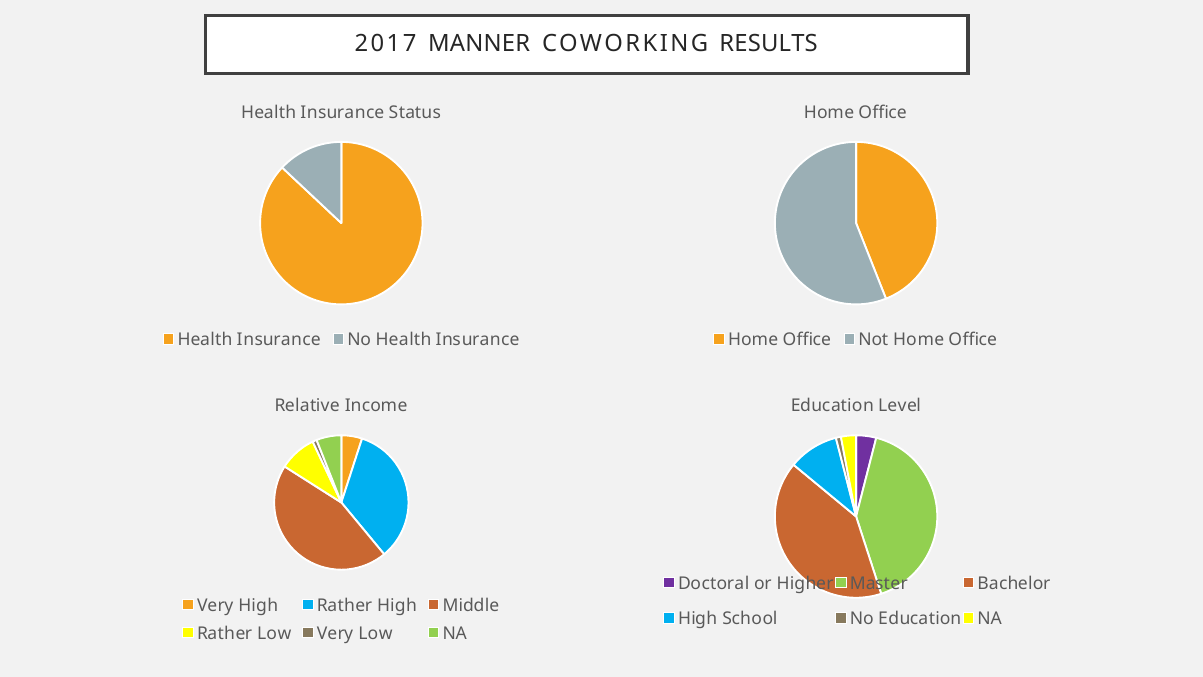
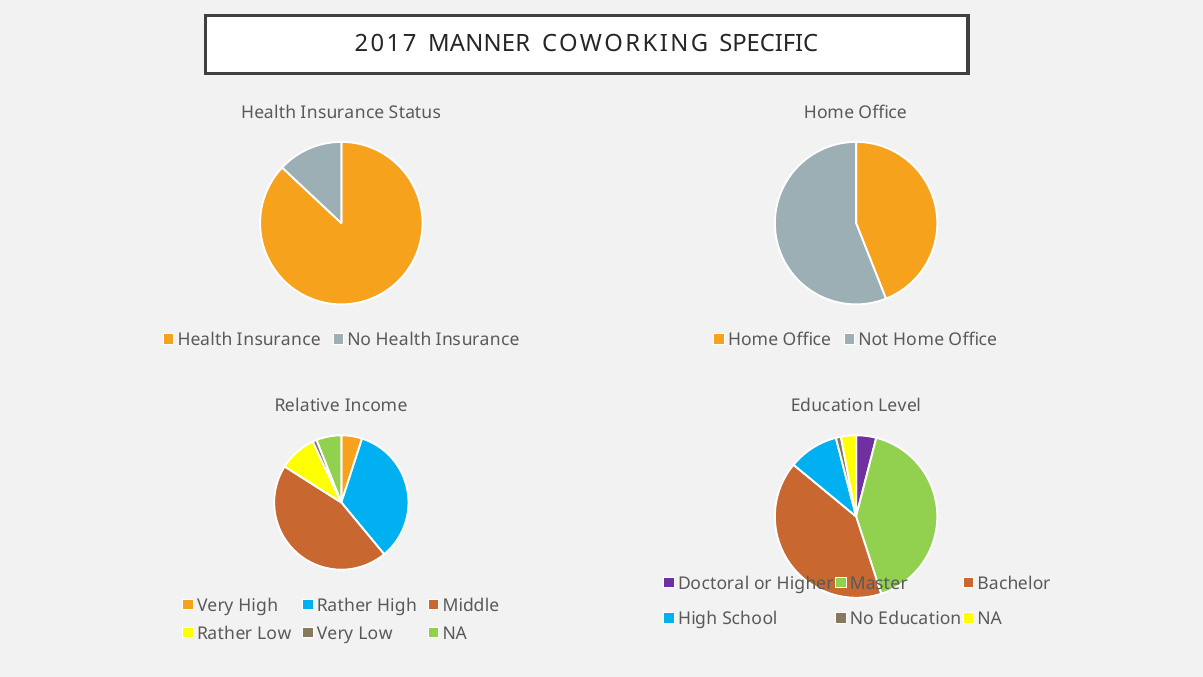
RESULTS: RESULTS -> SPECIFIC
